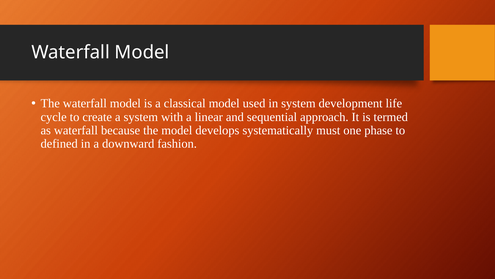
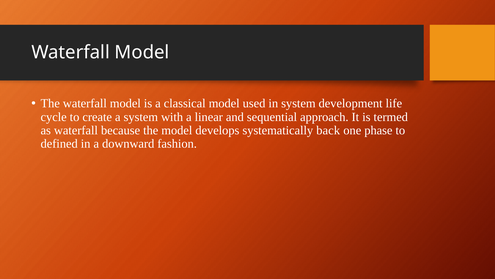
must: must -> back
